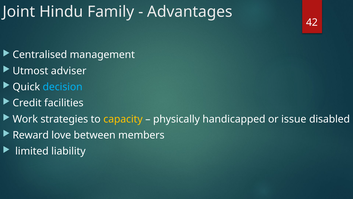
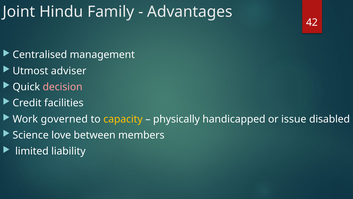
decision colour: light blue -> pink
strategies: strategies -> governed
Reward: Reward -> Science
